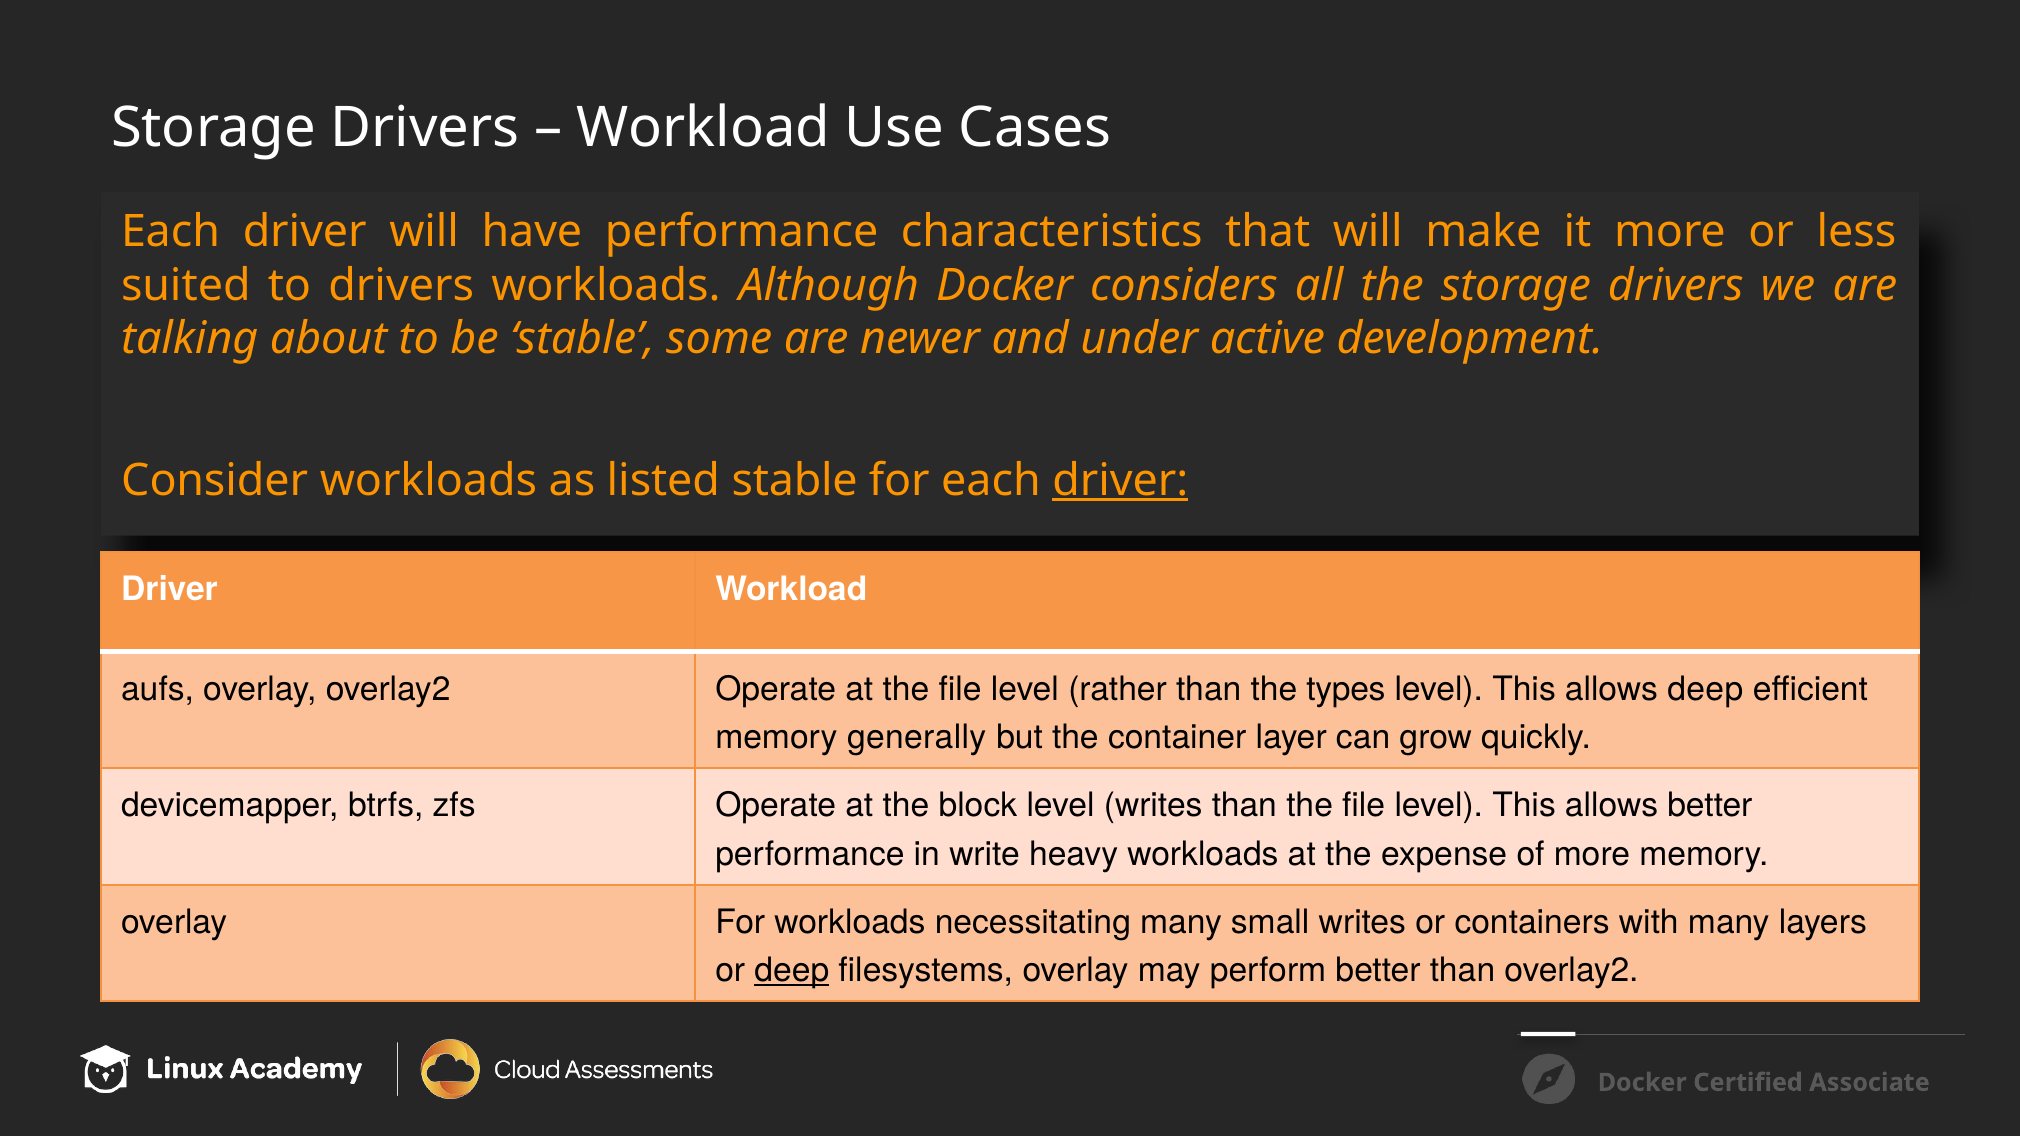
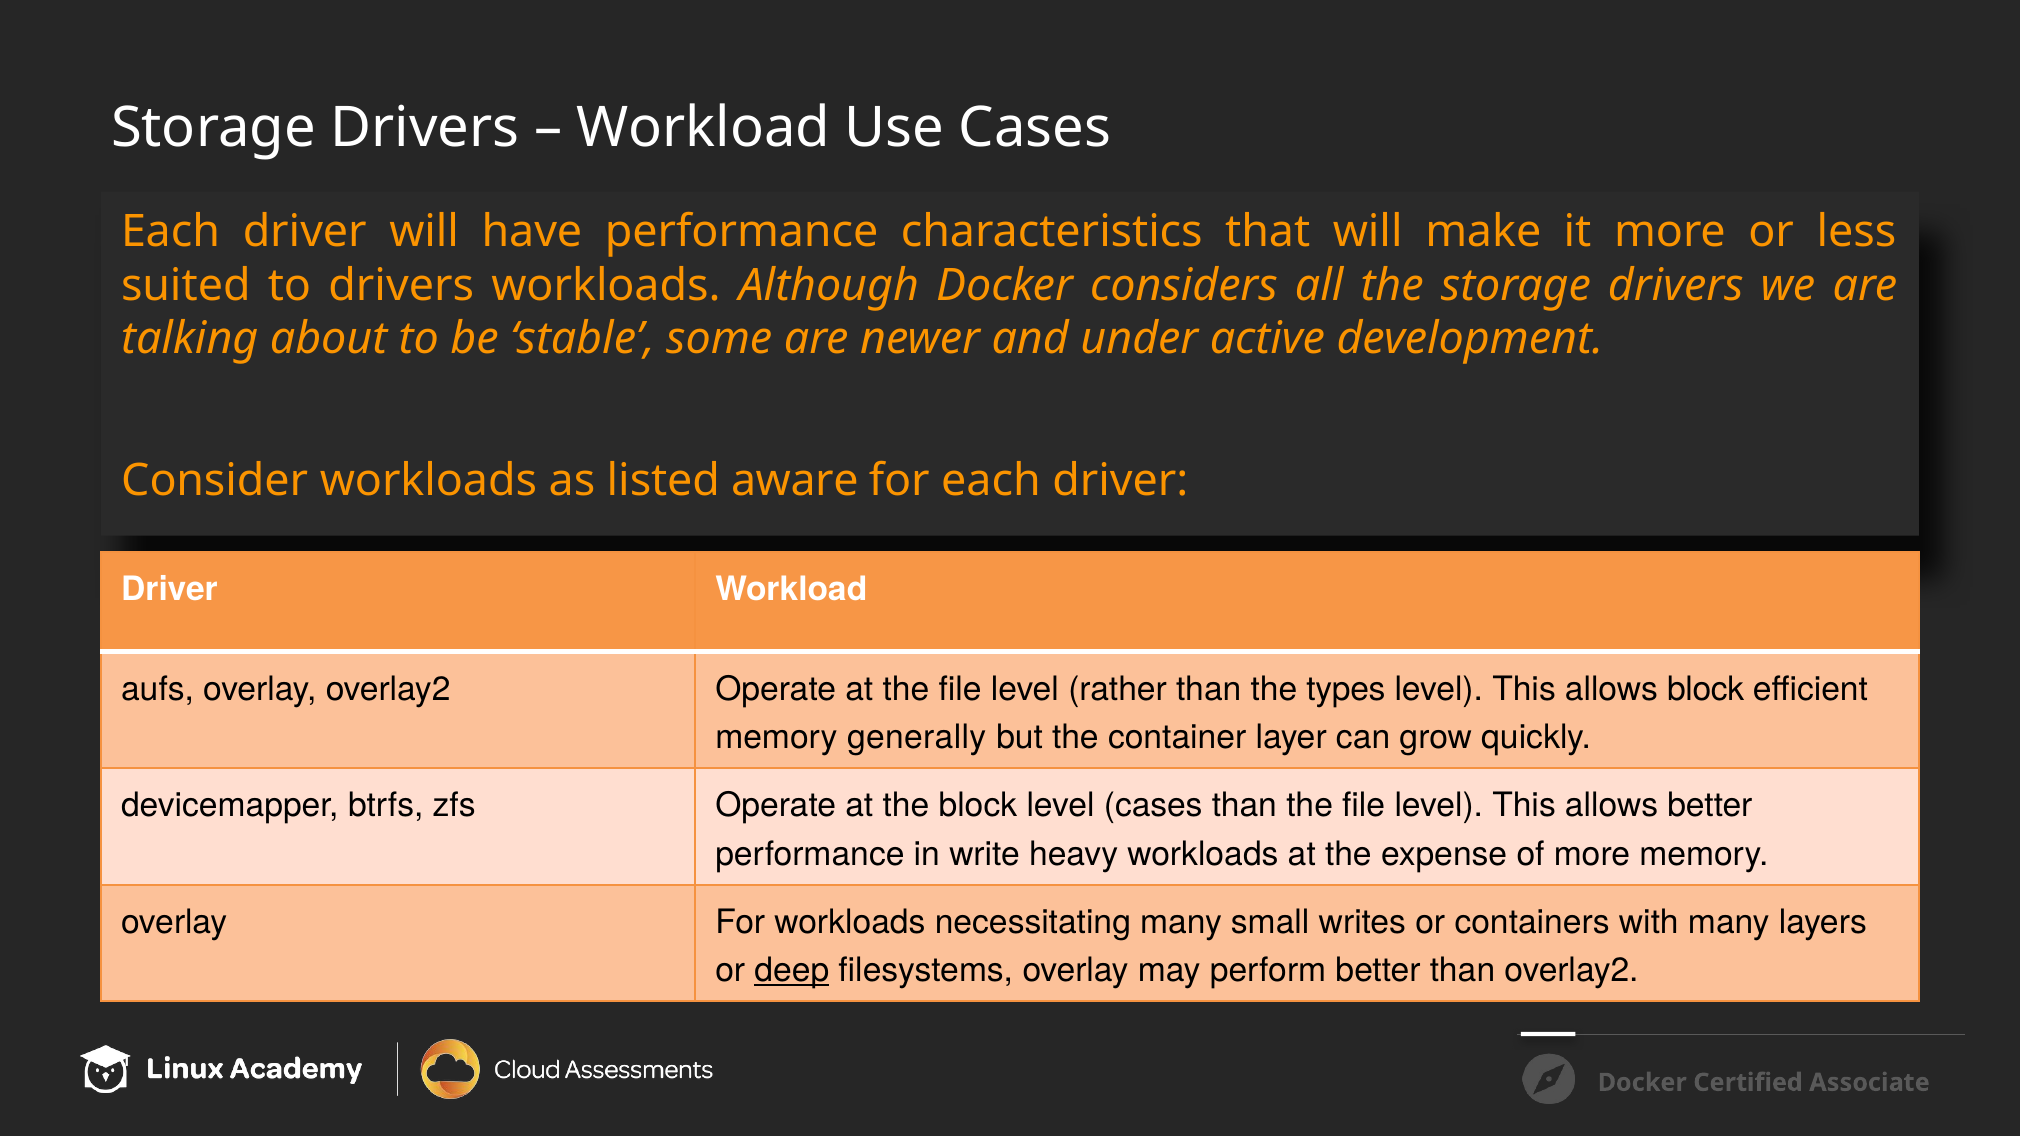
listed stable: stable -> aware
driver at (1120, 480) underline: present -> none
allows deep: deep -> block
level writes: writes -> cases
